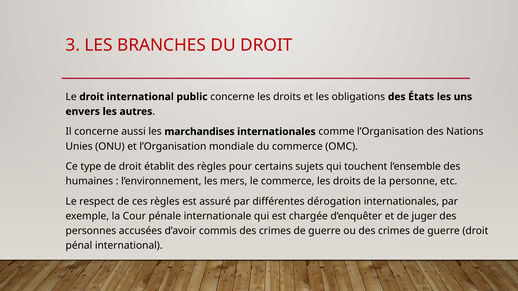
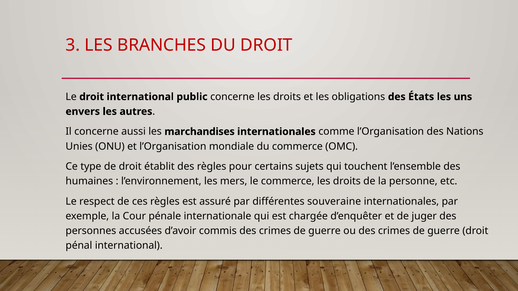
dérogation: dérogation -> souveraine
